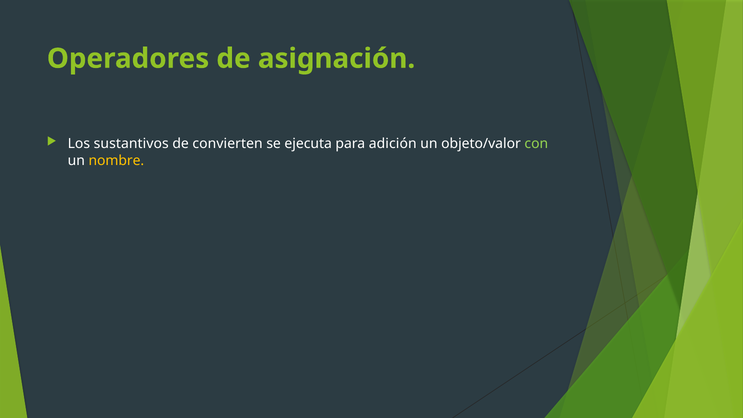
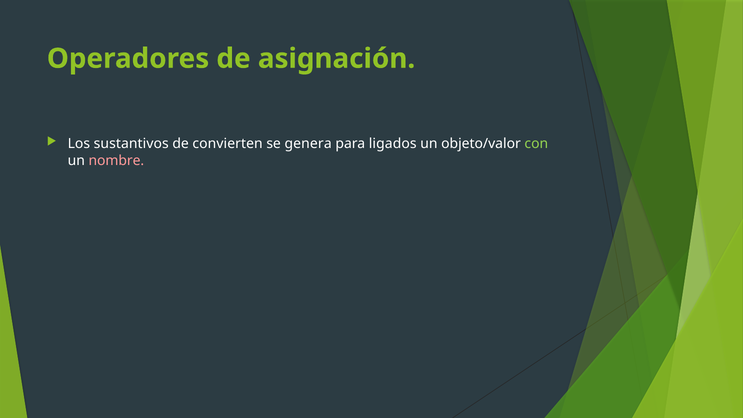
ejecuta: ejecuta -> genera
adición: adición -> ligados
nombre colour: yellow -> pink
